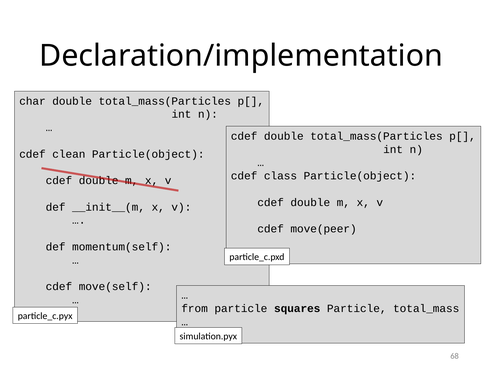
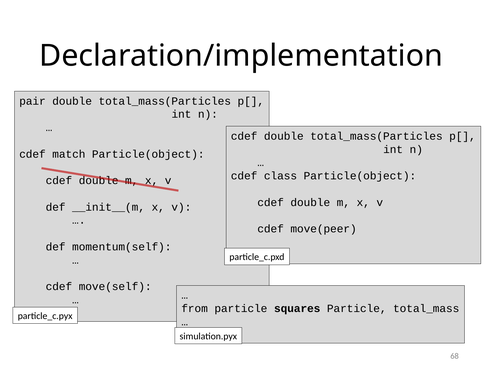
char: char -> pair
clean: clean -> match
